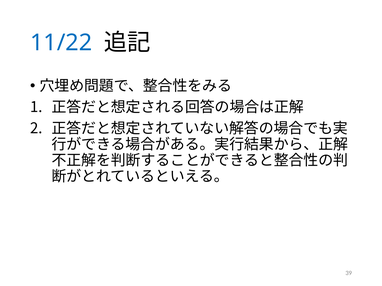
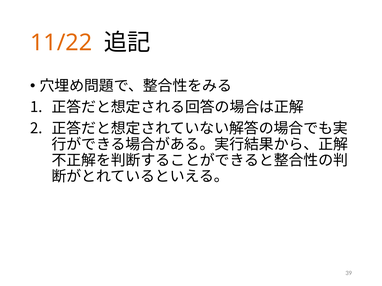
11/22 colour: blue -> orange
